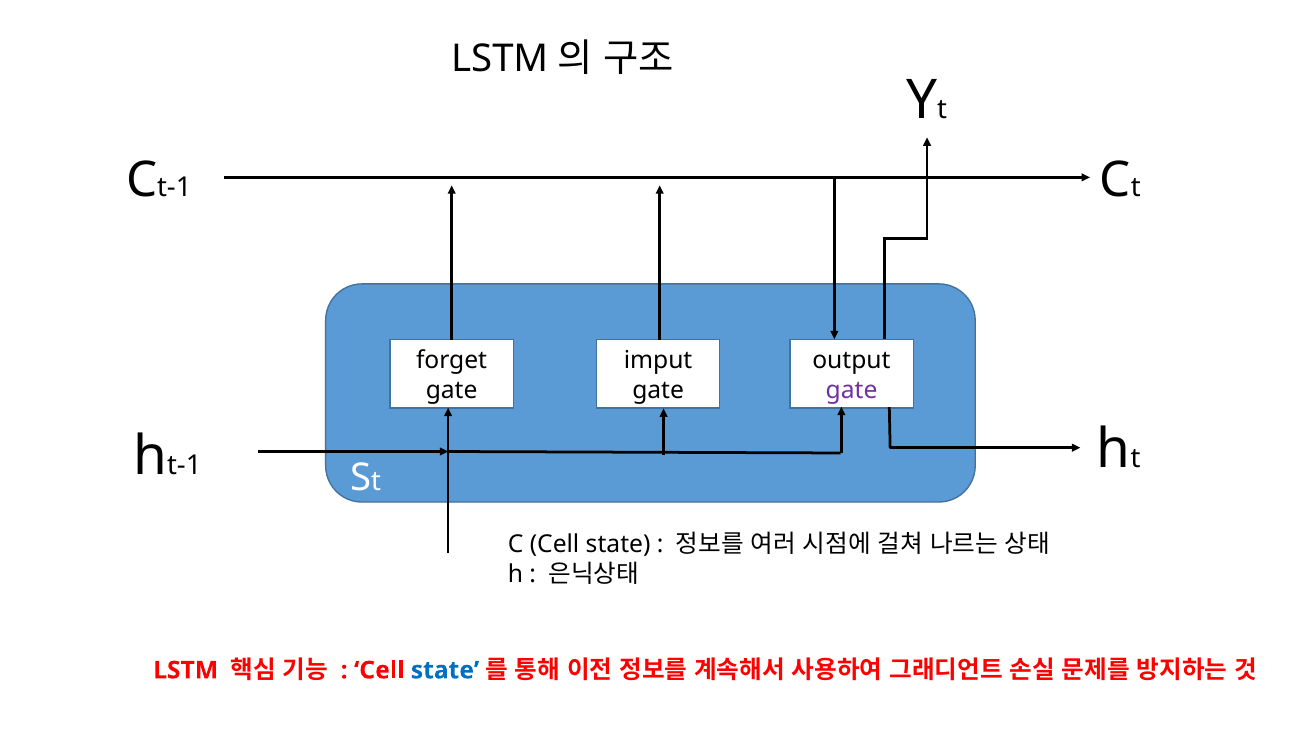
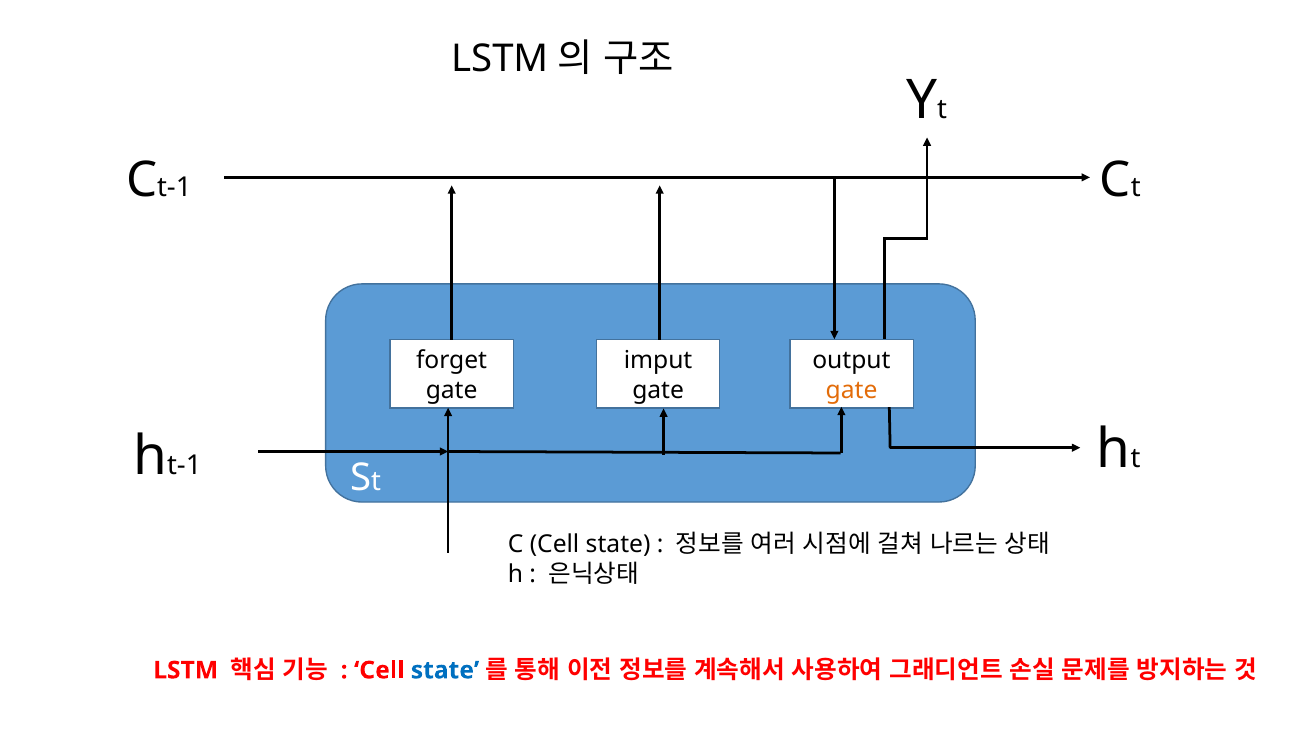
gate at (852, 390) colour: purple -> orange
